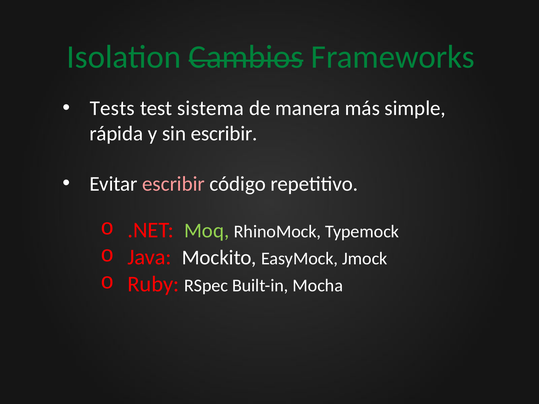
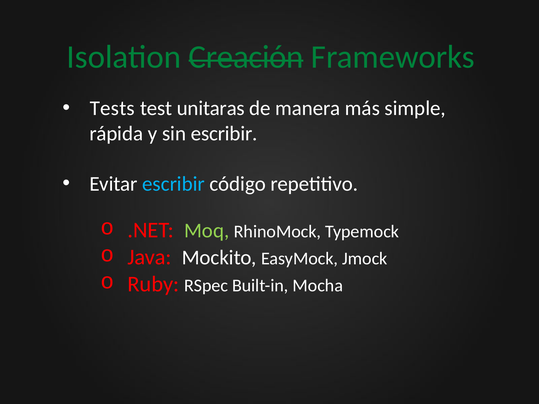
Cambios: Cambios -> Creación
sistema: sistema -> unitaras
escribir at (174, 184) colour: pink -> light blue
